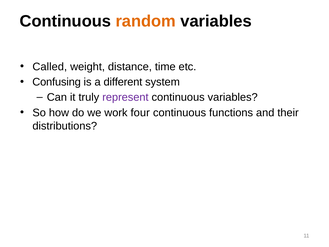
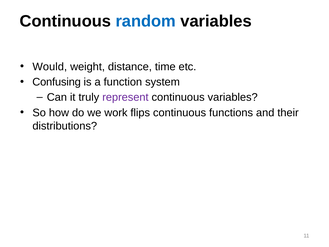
random colour: orange -> blue
Called: Called -> Would
different: different -> function
four: four -> flips
